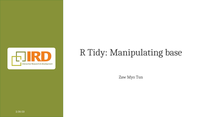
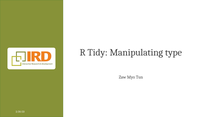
base: base -> type
